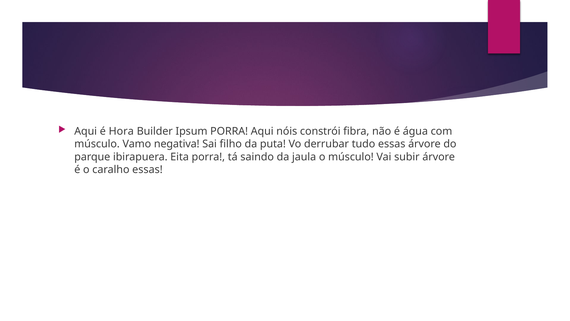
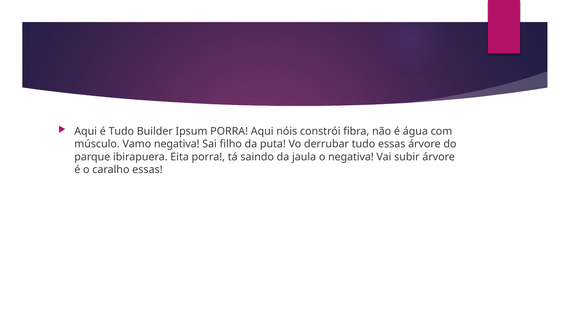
é Hora: Hora -> Tudo
o músculo: músculo -> negativa
